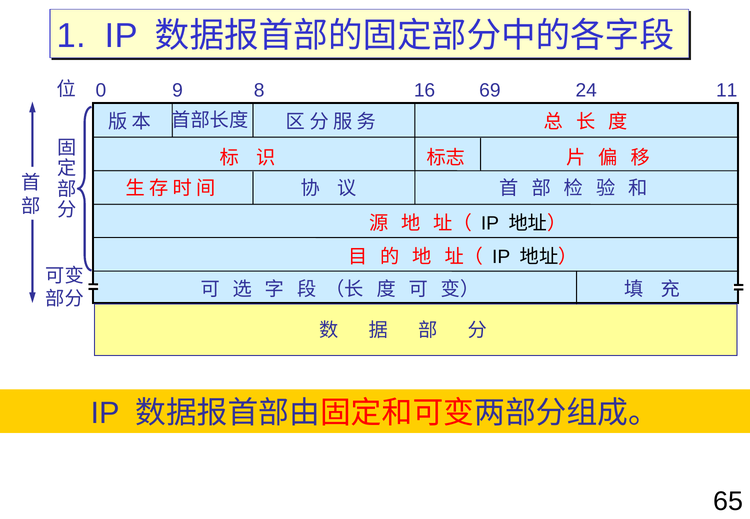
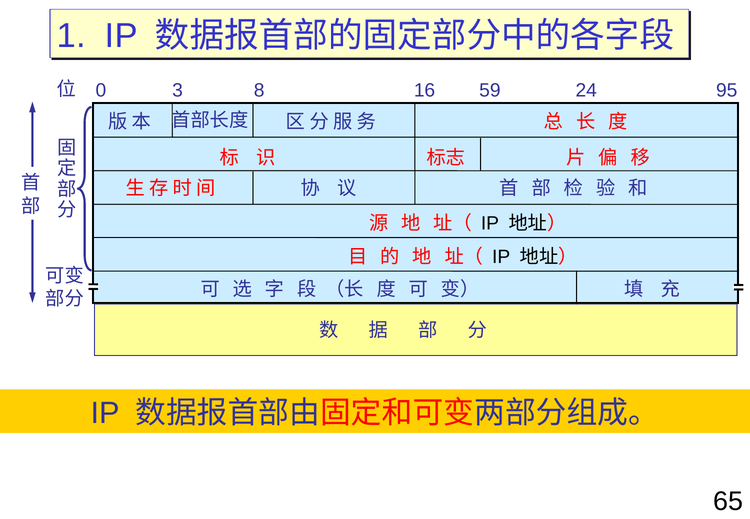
9: 9 -> 3
69: 69 -> 59
11: 11 -> 95
